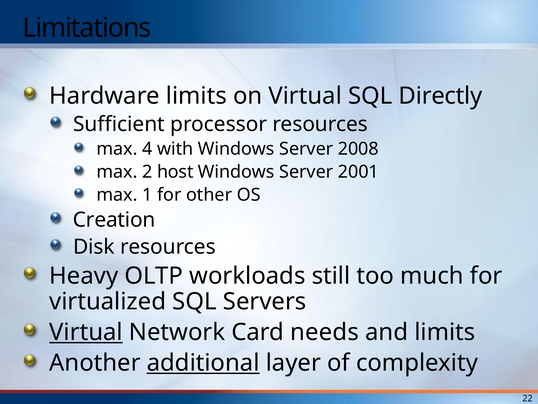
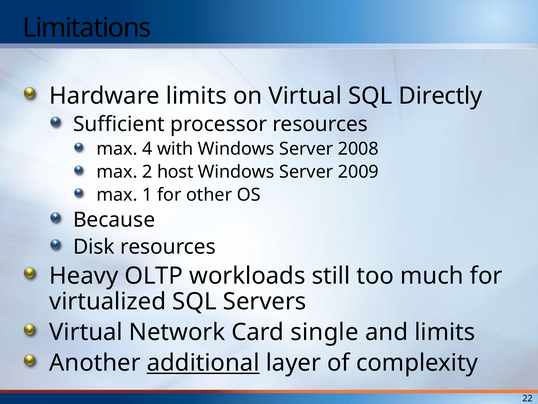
2001: 2001 -> 2009
Creation: Creation -> Because
Virtual at (86, 332) underline: present -> none
needs: needs -> single
